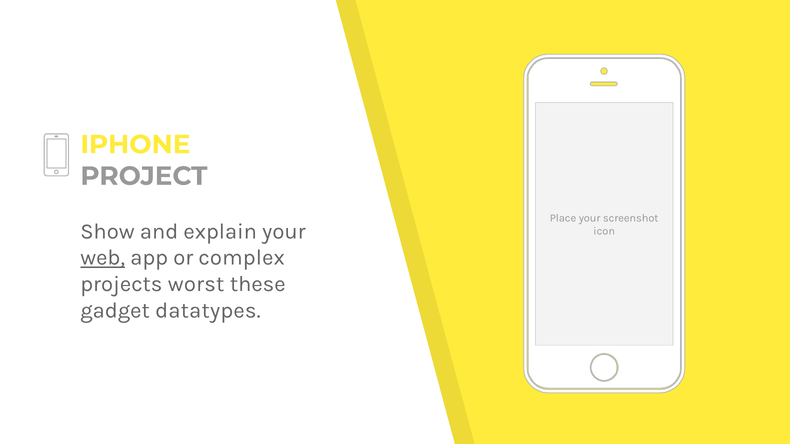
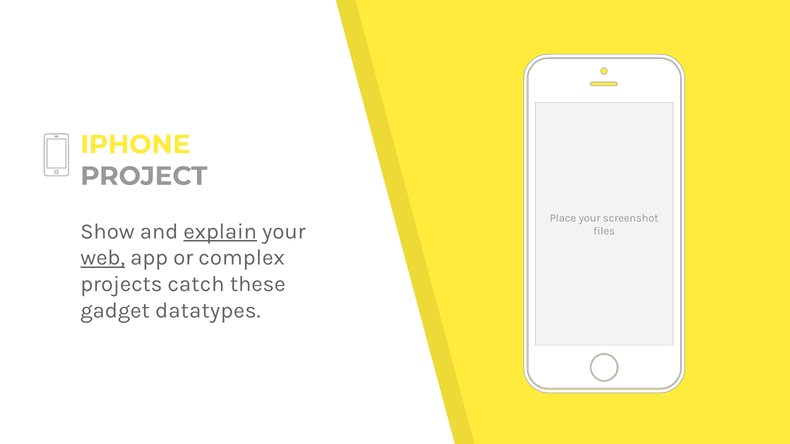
explain underline: none -> present
icon: icon -> files
worst: worst -> catch
